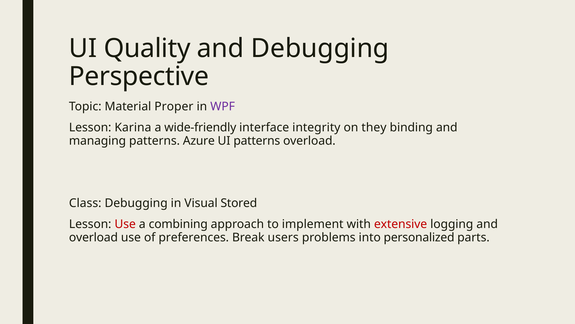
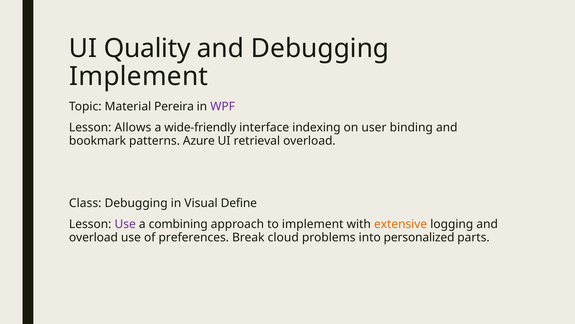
Perspective at (139, 76): Perspective -> Implement
Proper: Proper -> Pereira
Karina: Karina -> Allows
integrity: integrity -> indexing
they: they -> user
managing: managing -> bookmark
UI patterns: patterns -> retrieval
Stored: Stored -> Define
Use at (125, 224) colour: red -> purple
extensive colour: red -> orange
users: users -> cloud
